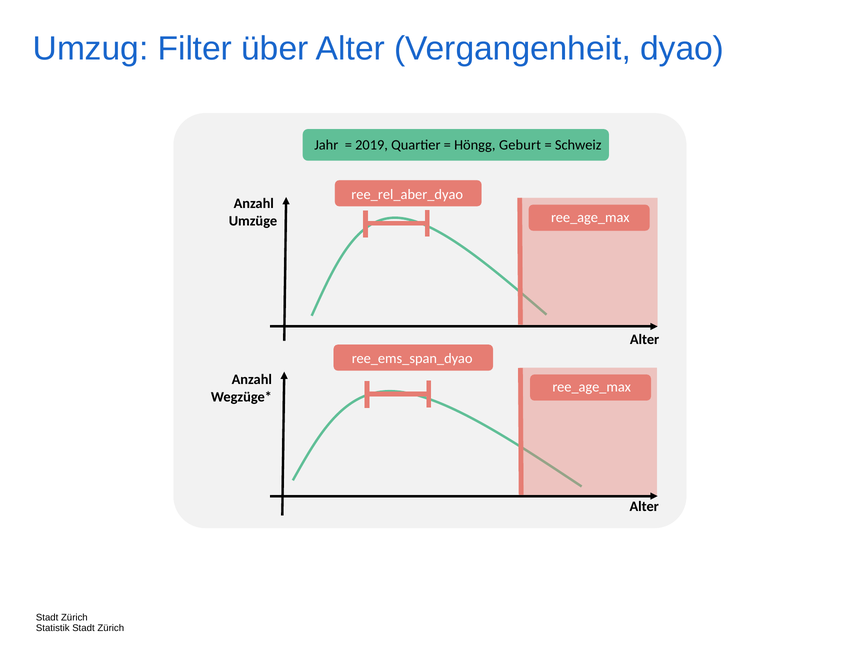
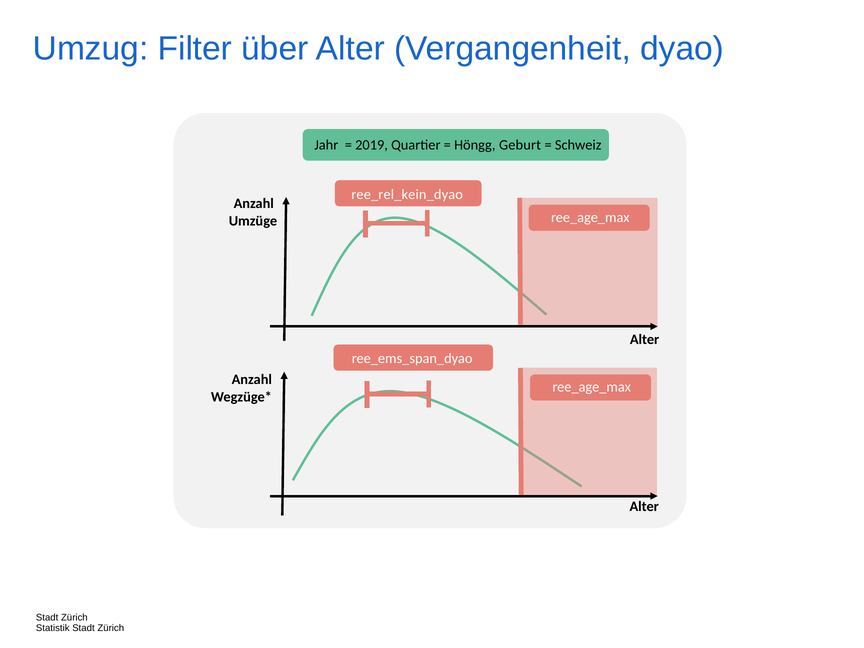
ree_rel_aber_dyao: ree_rel_aber_dyao -> ree_rel_kein_dyao
